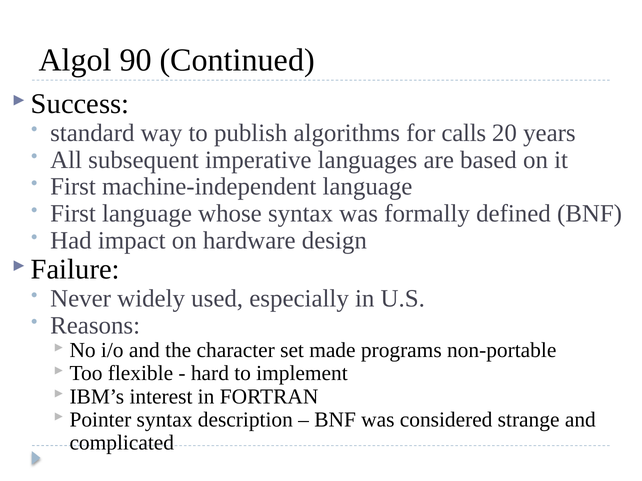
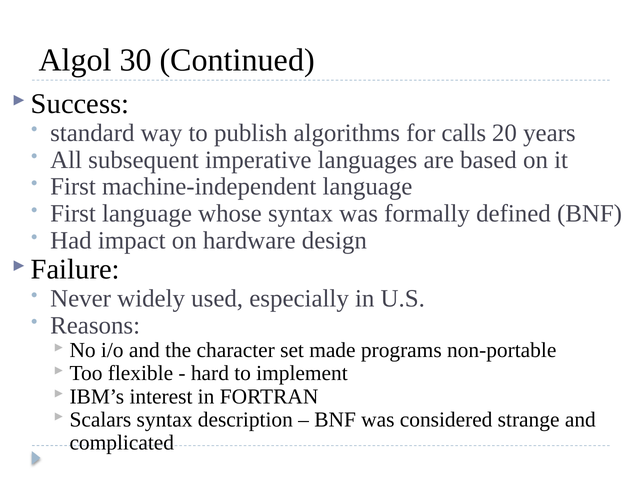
90: 90 -> 30
Pointer: Pointer -> Scalars
